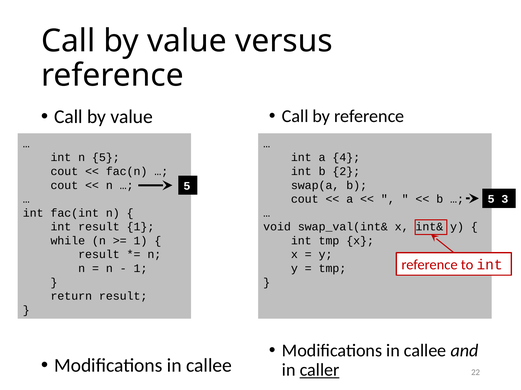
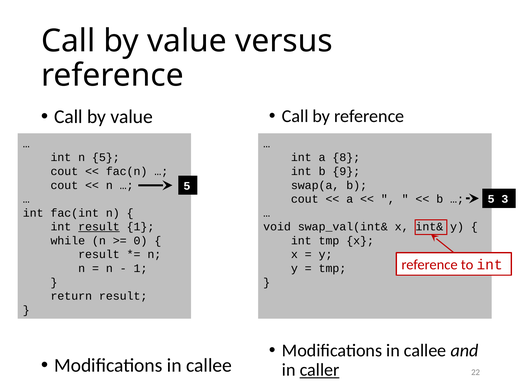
4: 4 -> 8
2: 2 -> 9
result at (99, 227) underline: none -> present
1 at (140, 241): 1 -> 0
